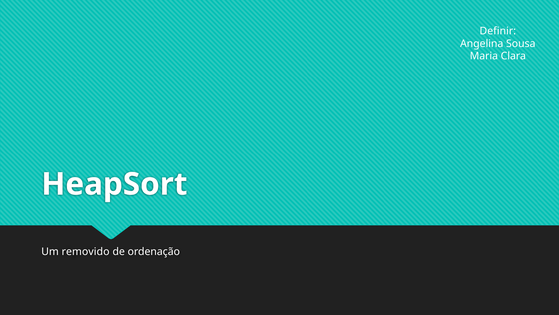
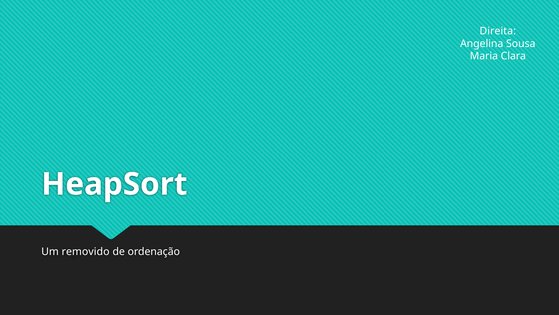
Definir: Definir -> Direita
